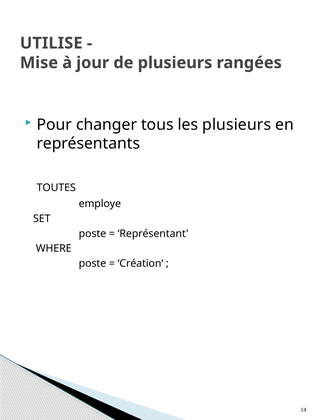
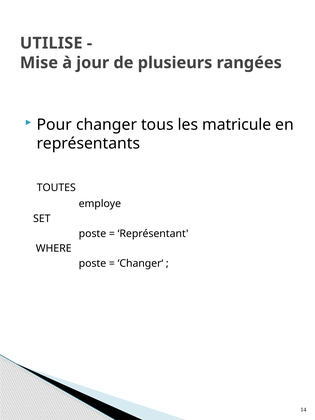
les plusieurs: plusieurs -> matricule
Création‘: Création‘ -> Changer‘
